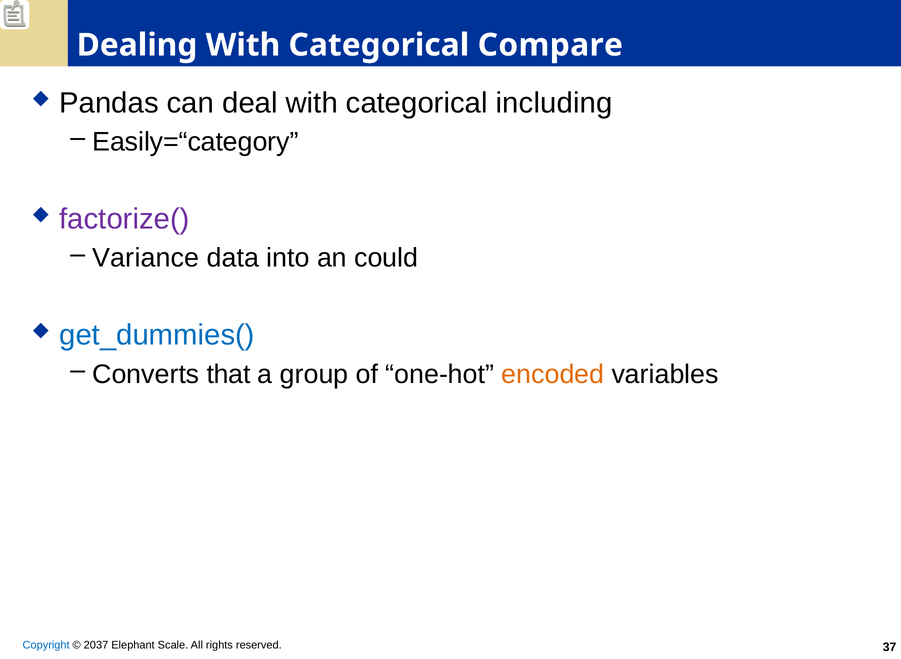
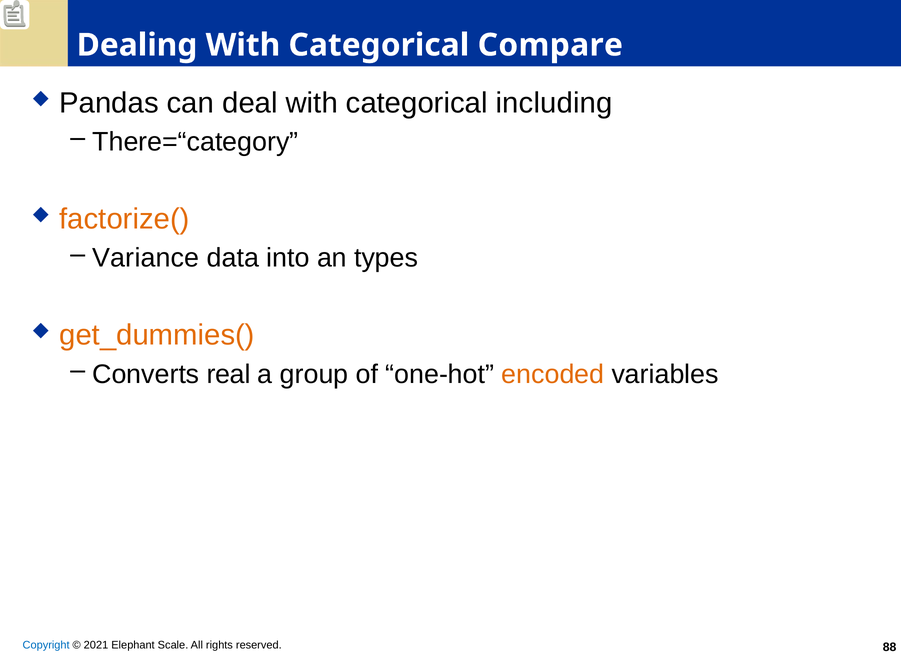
Easily=“category: Easily=“category -> There=“category
factorize( colour: purple -> orange
could: could -> types
get_dummies( colour: blue -> orange
that: that -> real
2037: 2037 -> 2021
37: 37 -> 88
